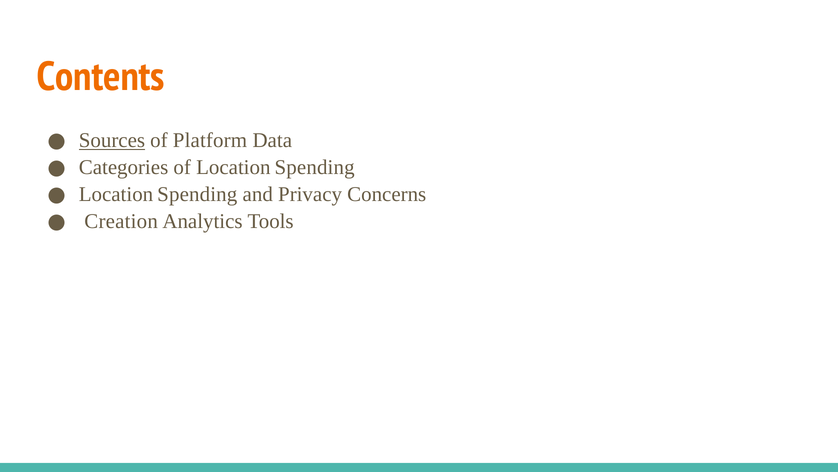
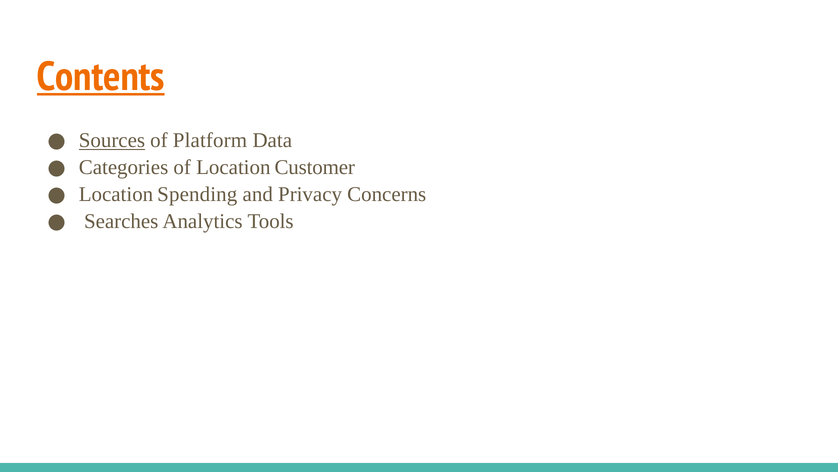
Contents underline: none -> present
of Location Spending: Spending -> Customer
Creation: Creation -> Searches
